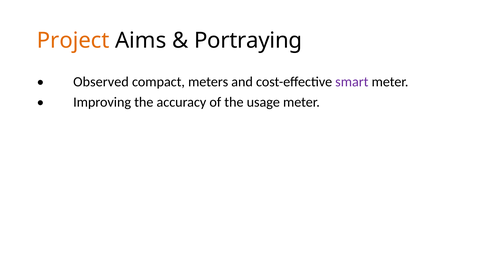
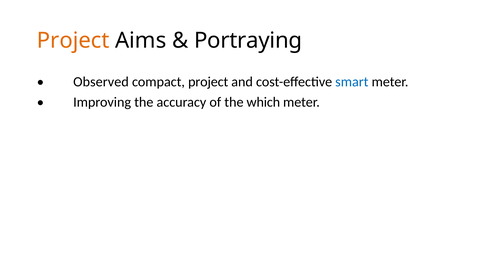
compact meters: meters -> project
smart colour: purple -> blue
usage: usage -> which
